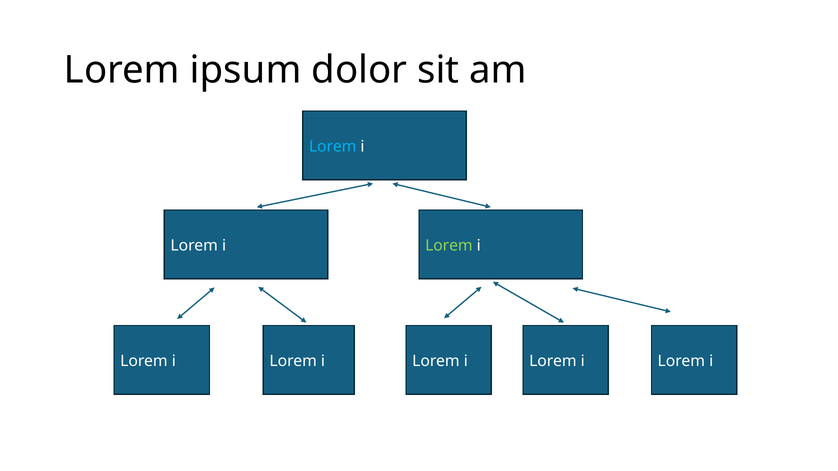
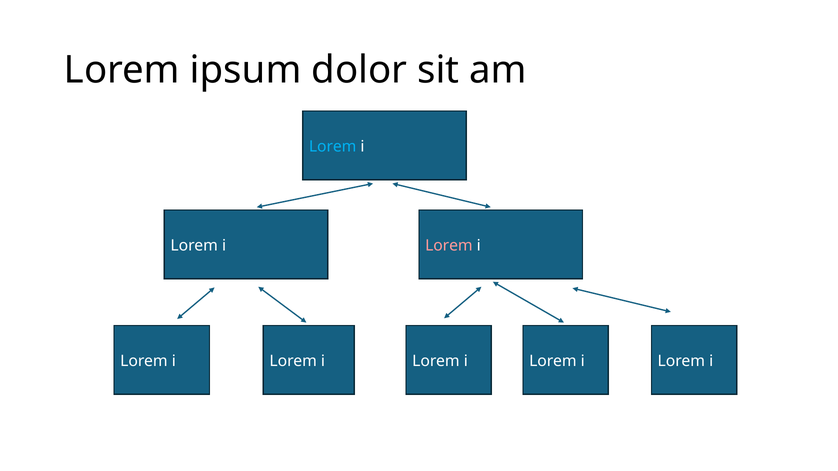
Lorem at (449, 246) colour: light green -> pink
